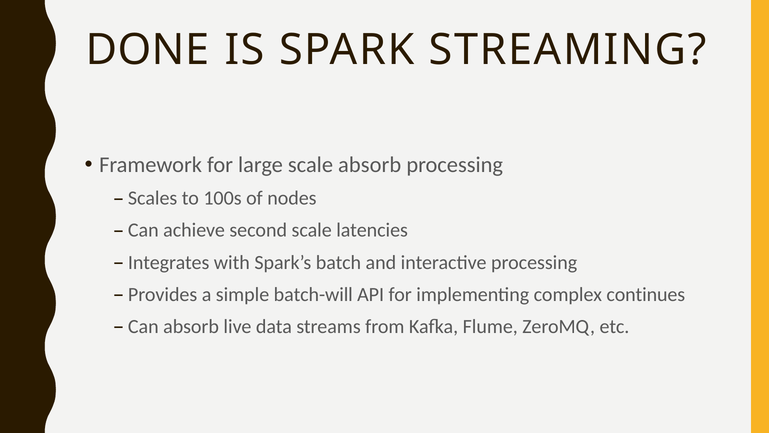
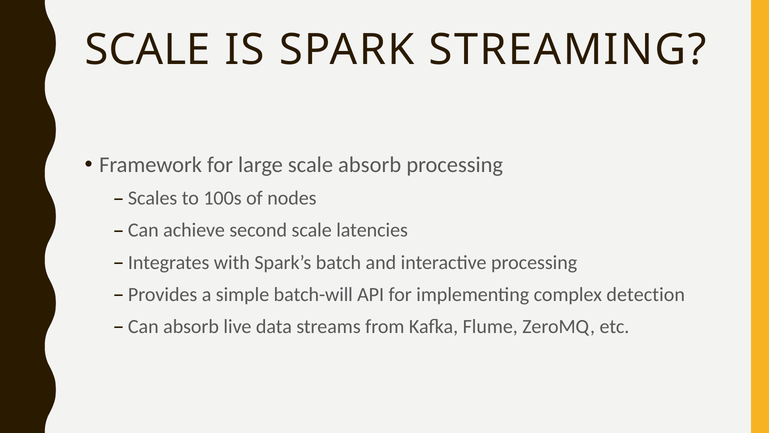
DONE at (147, 50): DONE -> SCALE
continues: continues -> detection
